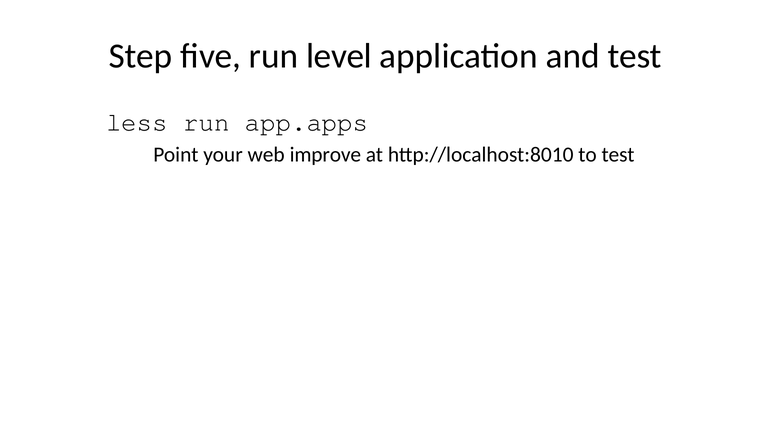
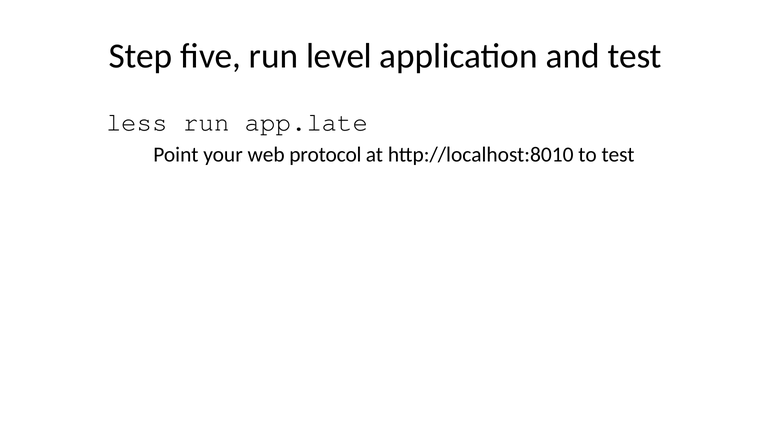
app.apps: app.apps -> app.late
improve: improve -> protocol
